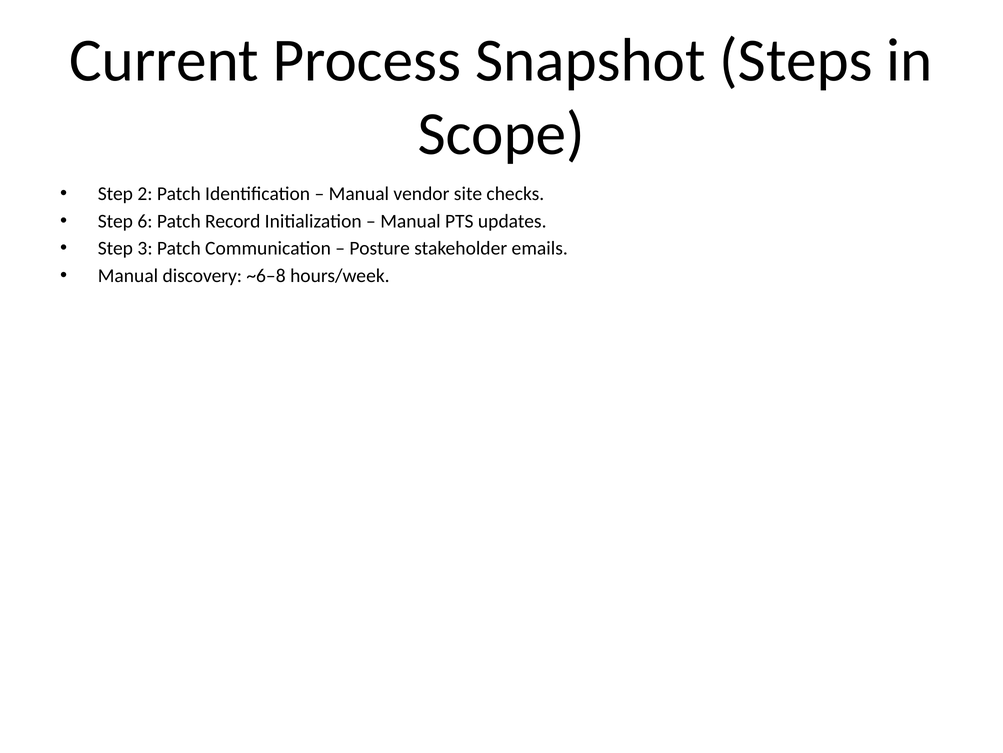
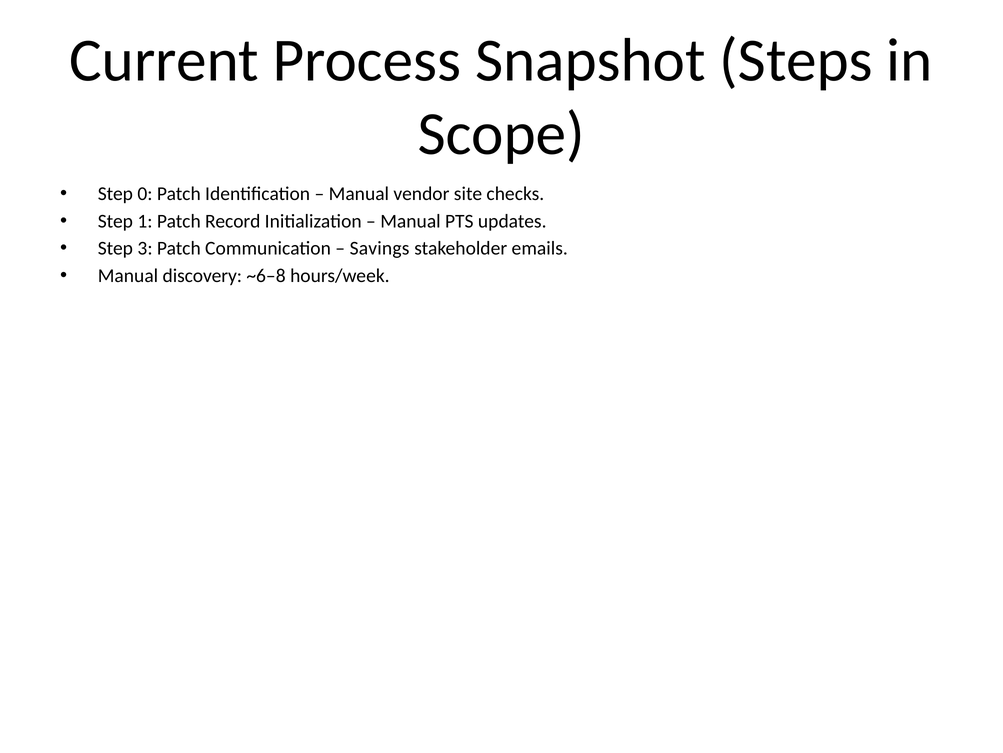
2: 2 -> 0
6: 6 -> 1
Posture: Posture -> Savings
